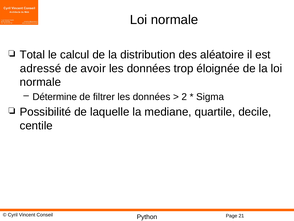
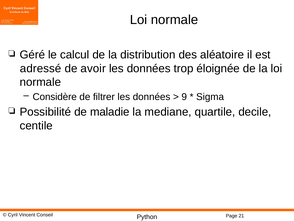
Total: Total -> Géré
Détermine: Détermine -> Considère
2: 2 -> 9
laquelle: laquelle -> maladie
